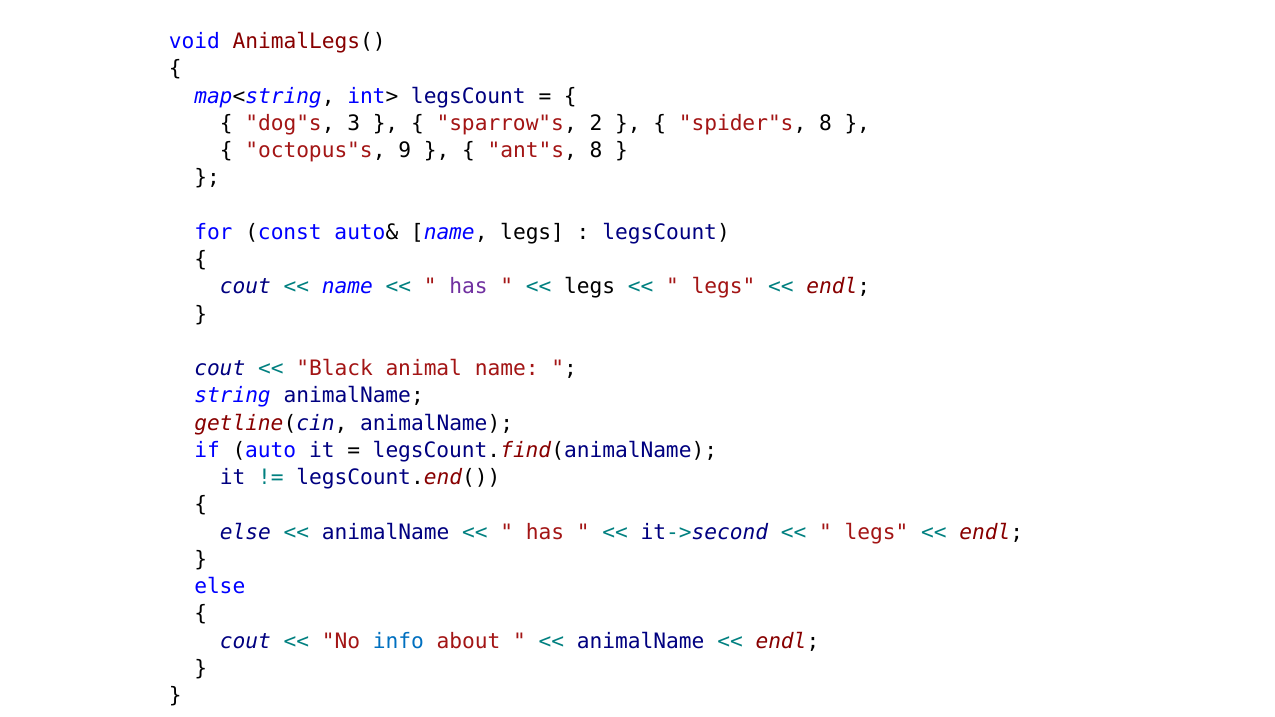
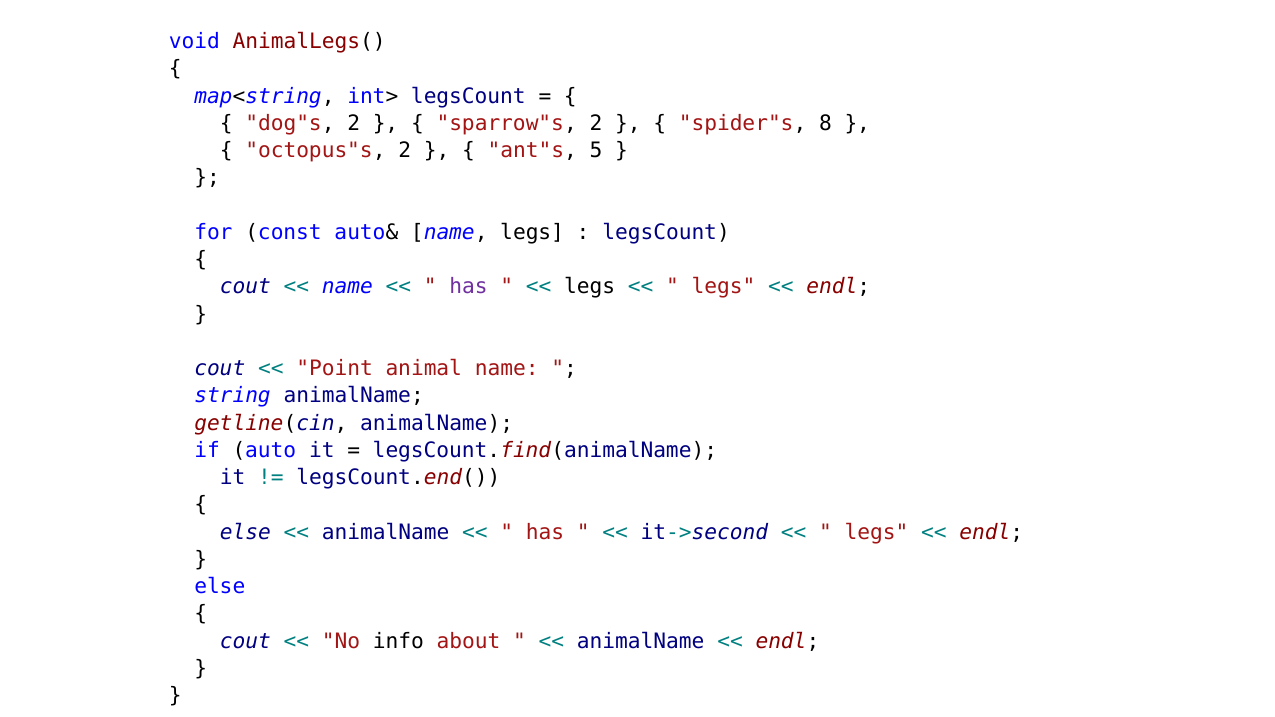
dog"s 3: 3 -> 2
octopus"s 9: 9 -> 2
ant"s 8: 8 -> 5
Black: Black -> Point
info colour: blue -> black
